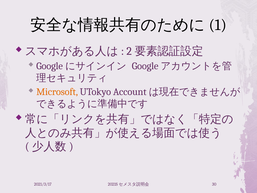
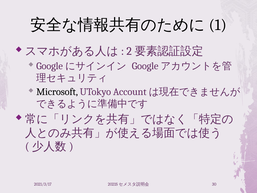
Microsoft colour: orange -> black
